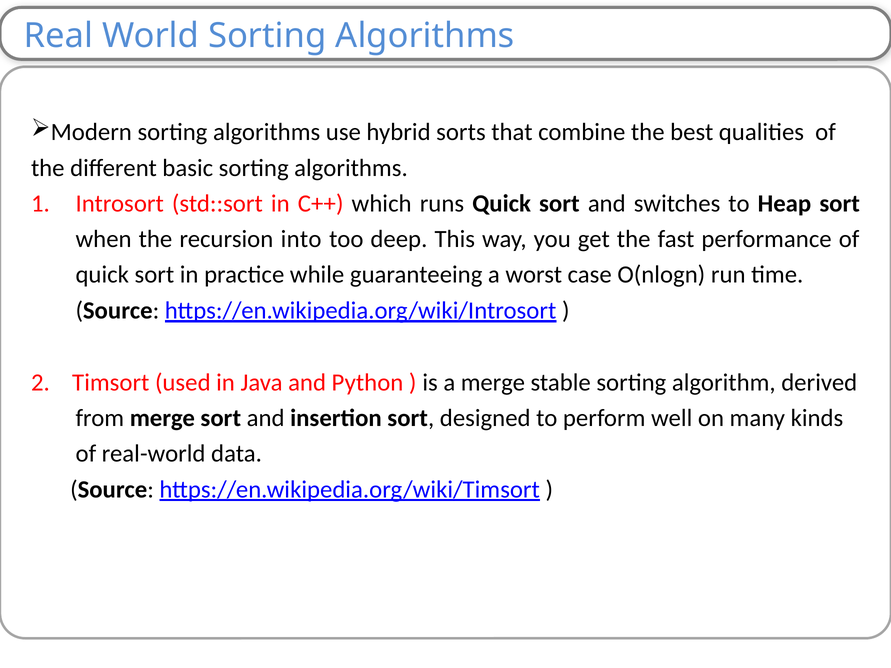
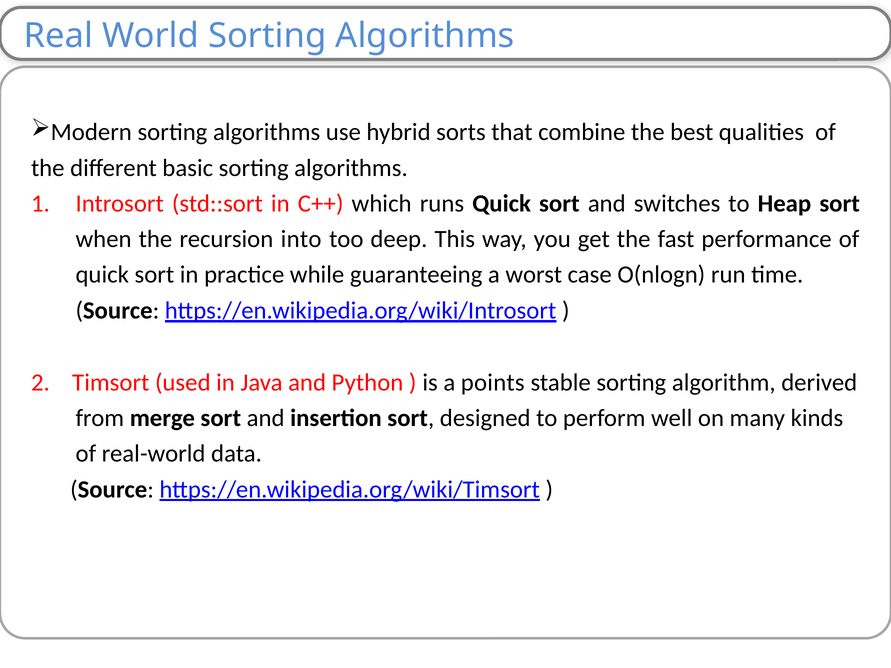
a merge: merge -> points
